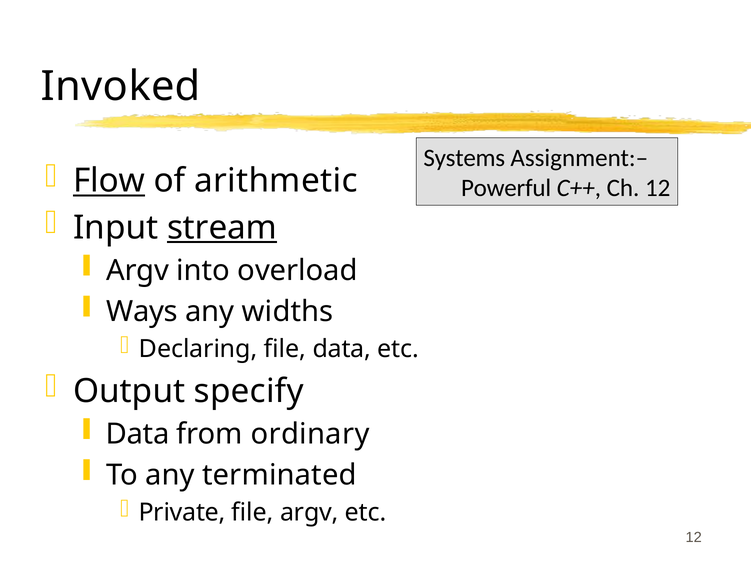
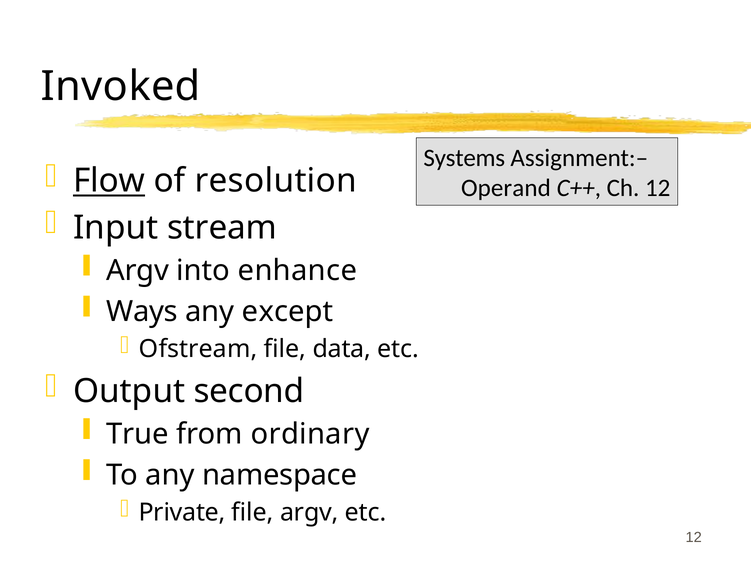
arithmetic: arithmetic -> resolution
Powerful: Powerful -> Operand
stream underline: present -> none
overload: overload -> enhance
widths: widths -> except
Declaring: Declaring -> Ofstream
specify: specify -> second
Data at (138, 435): Data -> True
terminated: terminated -> namespace
